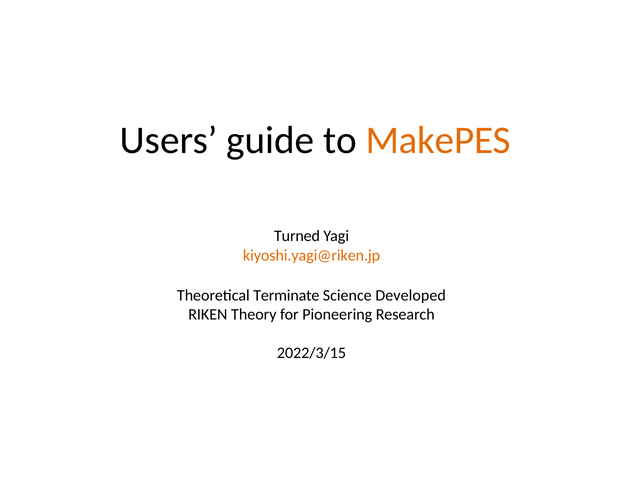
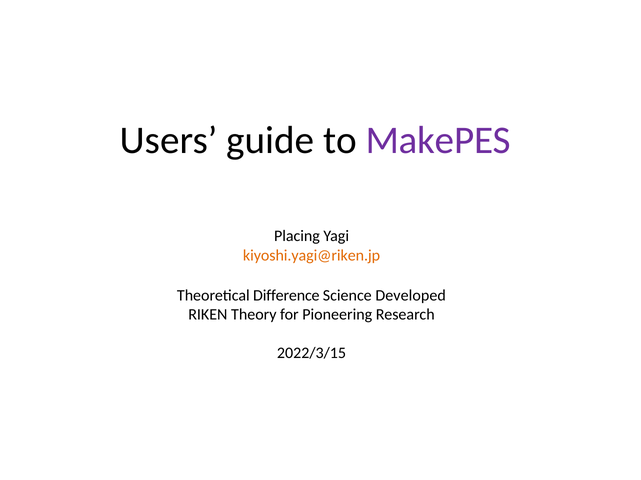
MakePES colour: orange -> purple
Turned: Turned -> Placing
Terminate: Terminate -> Difference
